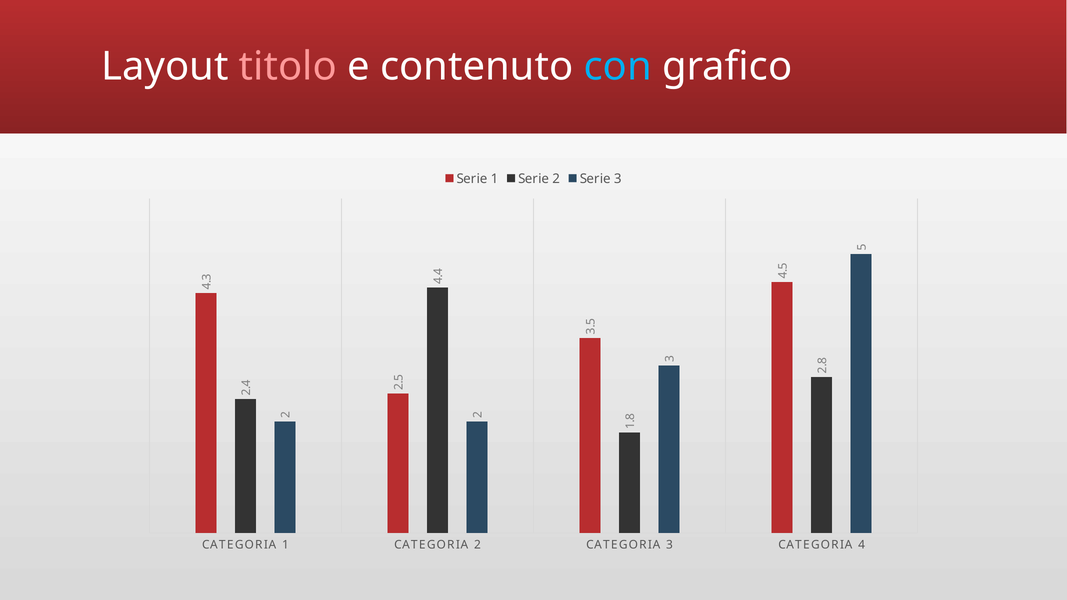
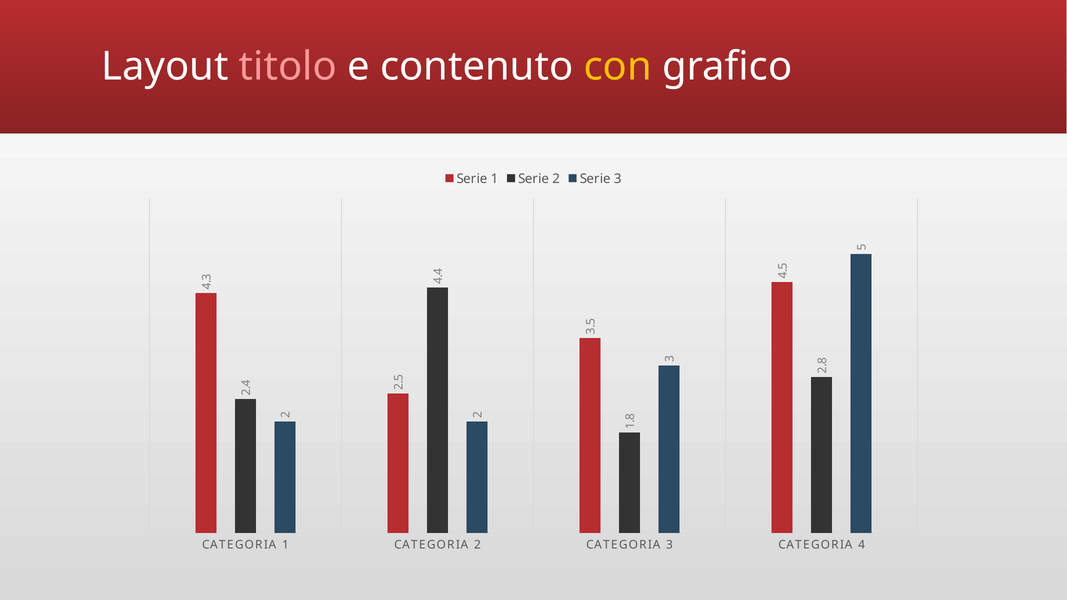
con colour: light blue -> yellow
